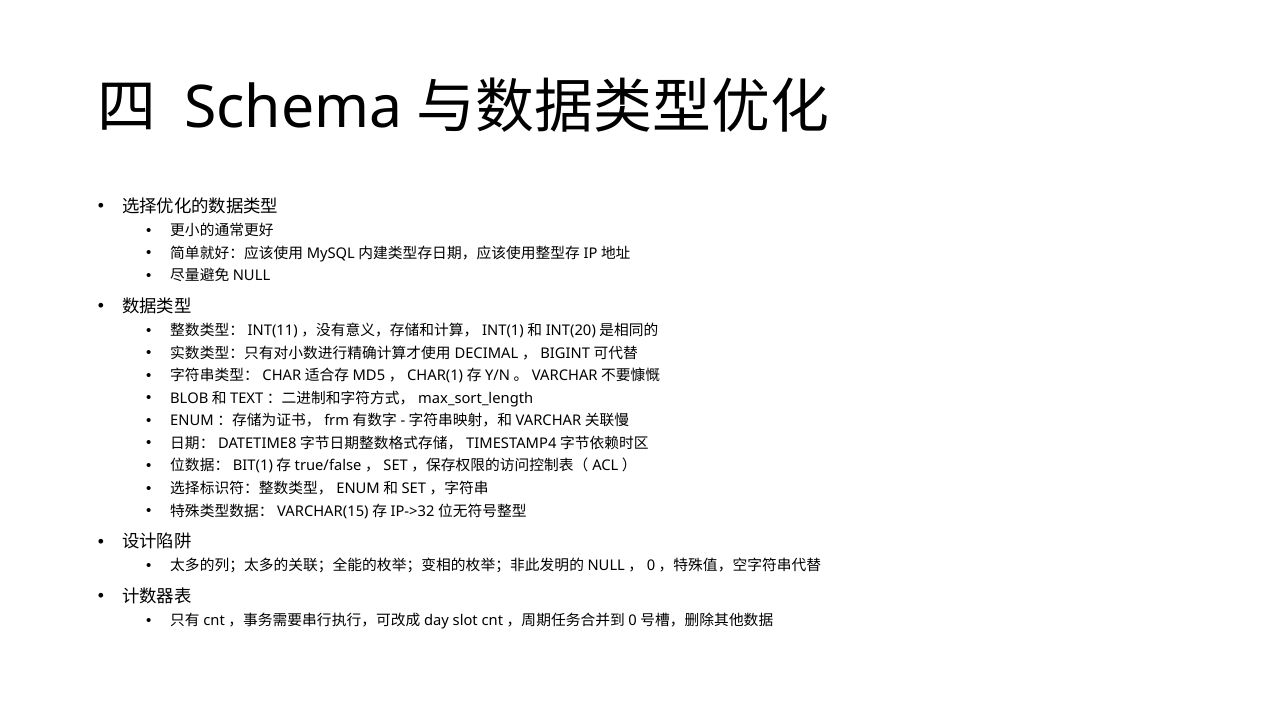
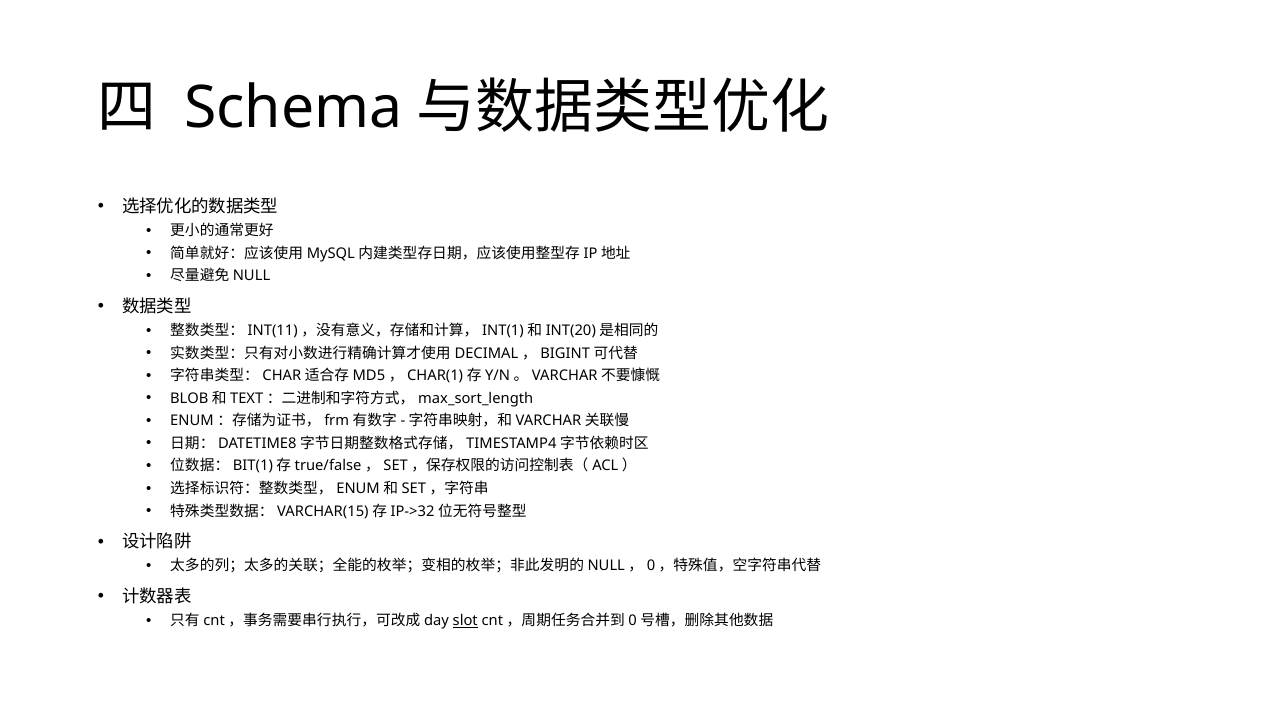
slot underline: none -> present
